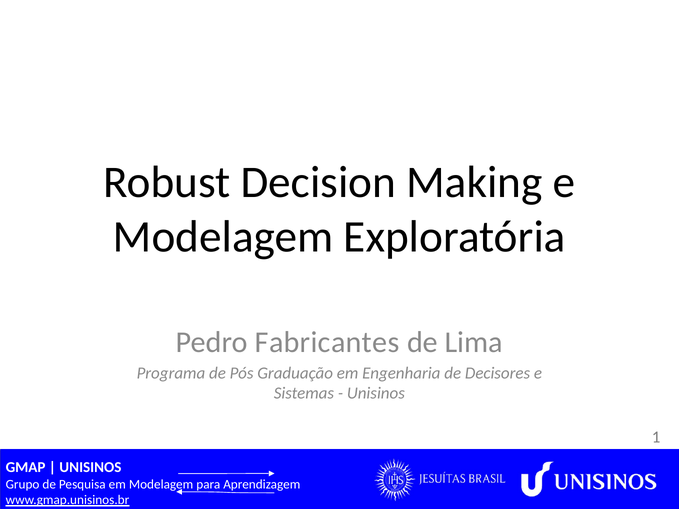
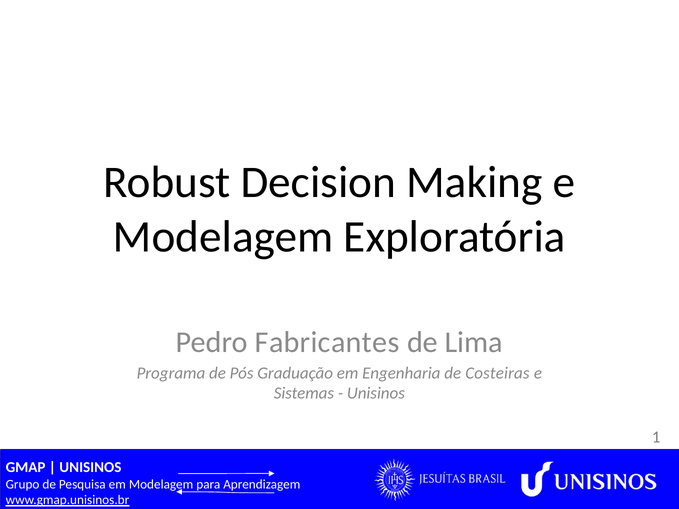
Decisores: Decisores -> Costeiras
